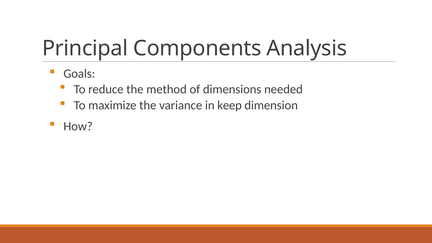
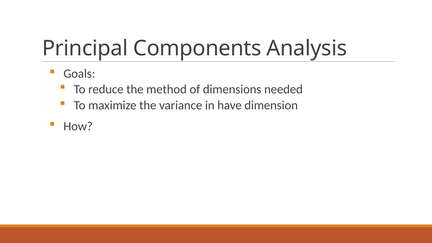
keep: keep -> have
